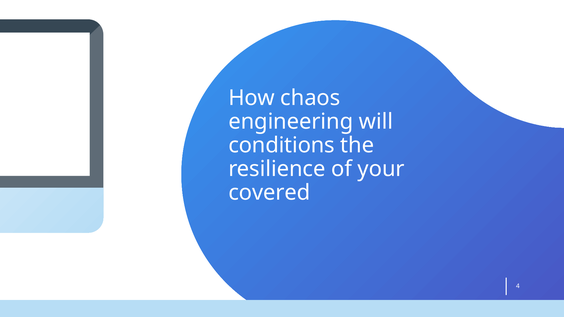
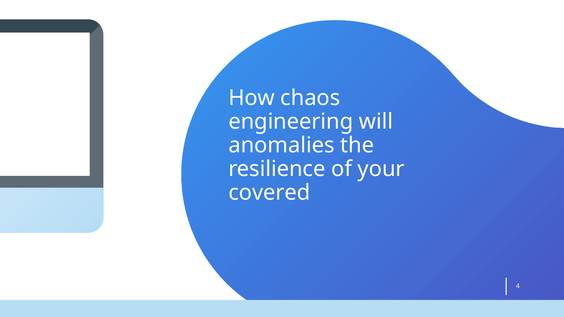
conditions: conditions -> anomalies
